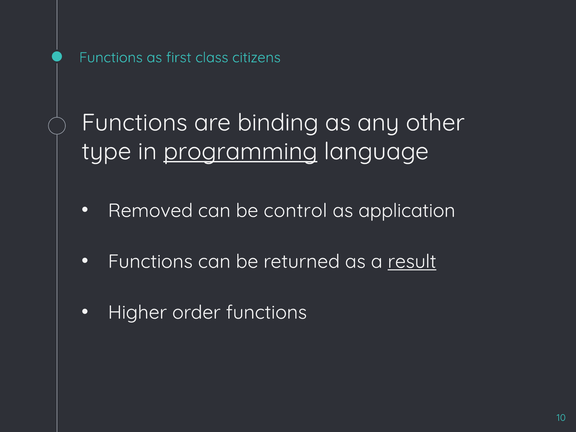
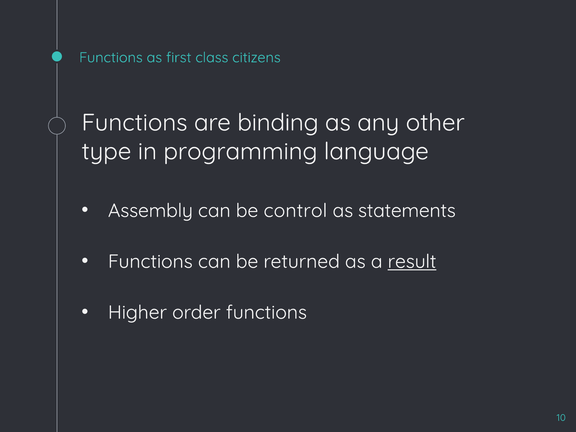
programming underline: present -> none
Removed: Removed -> Assembly
application: application -> statements
